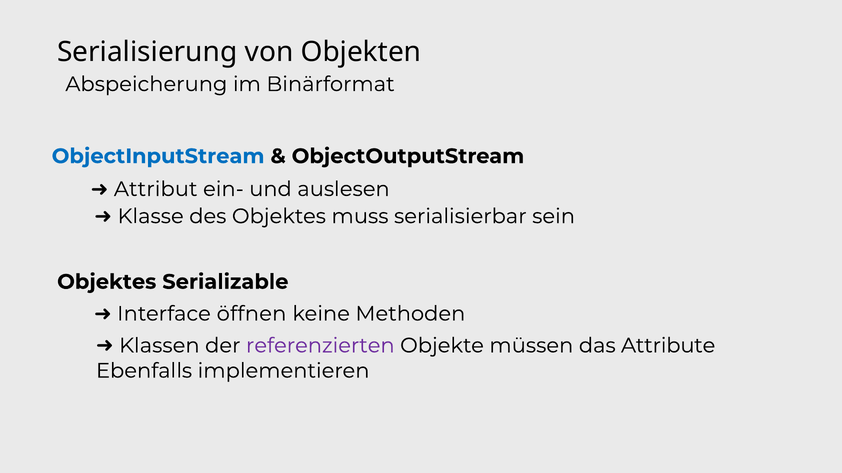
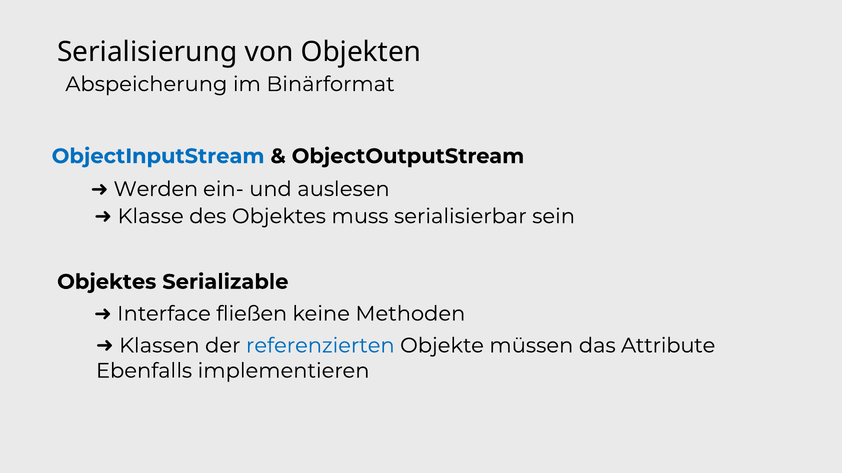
Attribut: Attribut -> Werden
öffnen: öffnen -> fließen
referenzierten colour: purple -> blue
